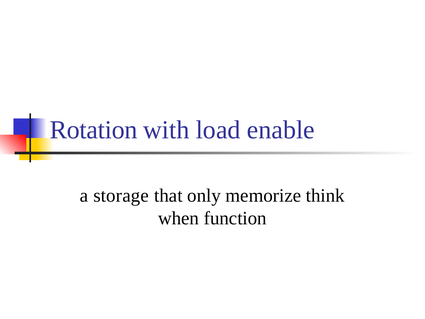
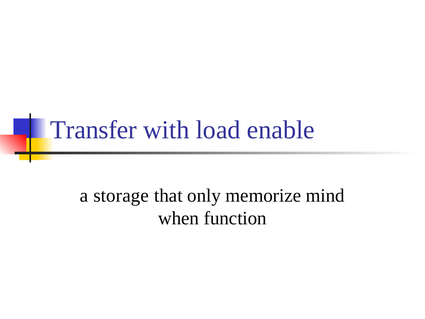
Rotation: Rotation -> Transfer
think: think -> mind
